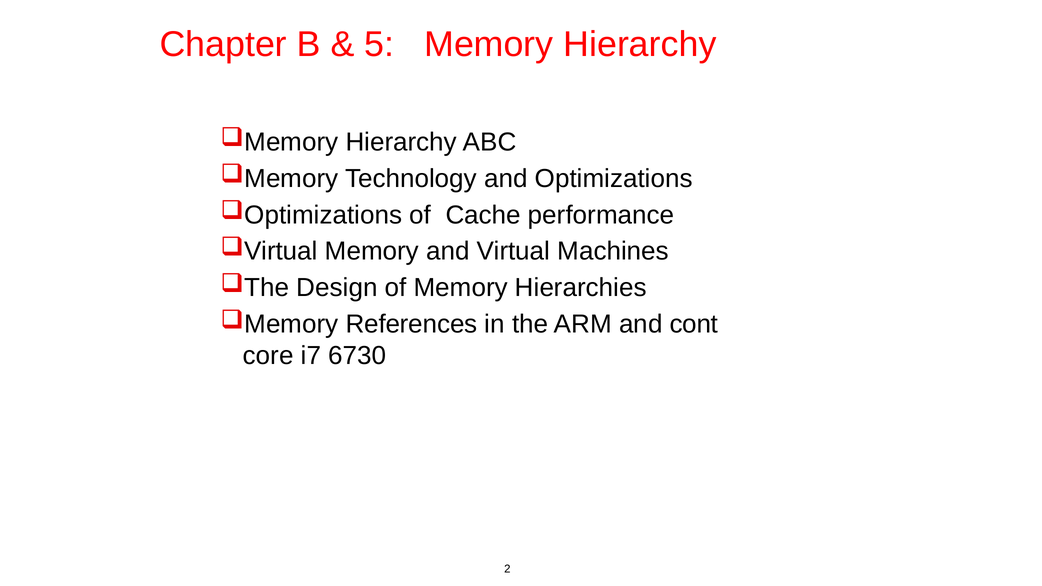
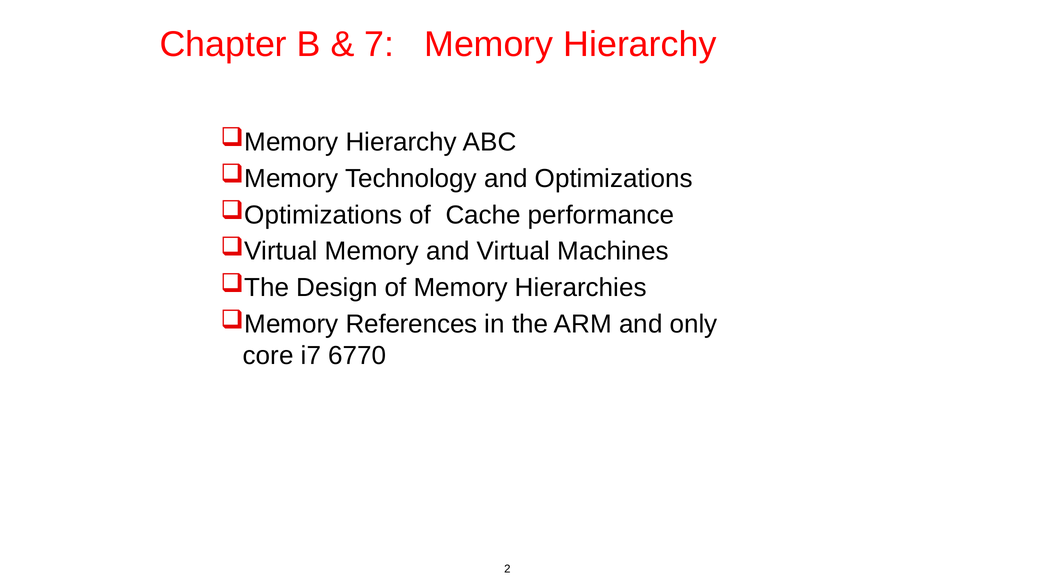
5: 5 -> 7
cont: cont -> only
6730: 6730 -> 6770
